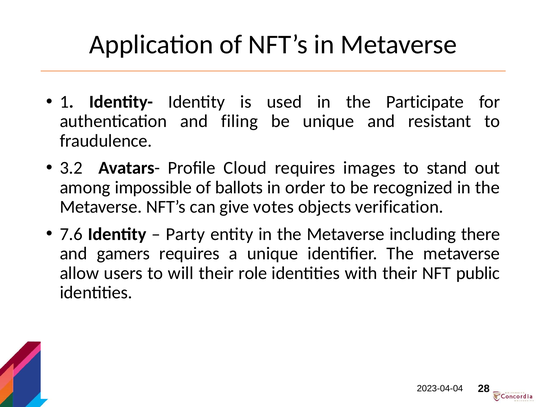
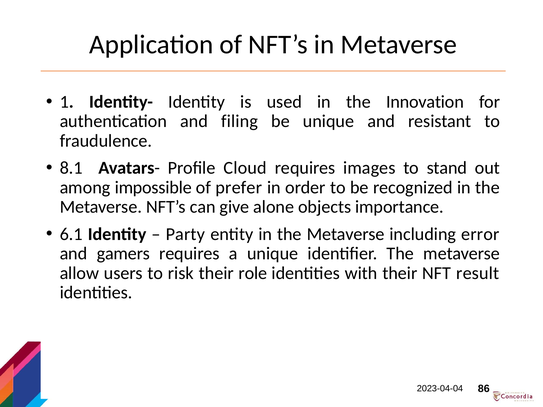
Participate: Participate -> Innovation
3.2: 3.2 -> 8.1
ballots: ballots -> prefer
votes: votes -> alone
verification: verification -> importance
7.6: 7.6 -> 6.1
there: there -> error
will: will -> risk
public: public -> result
28: 28 -> 86
